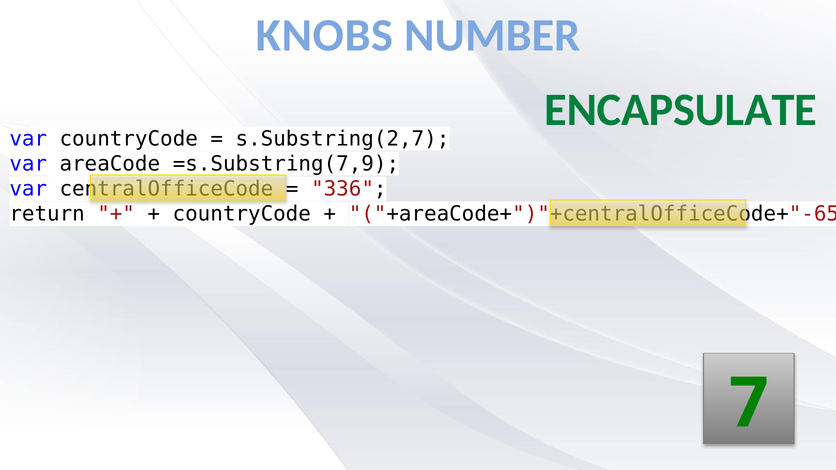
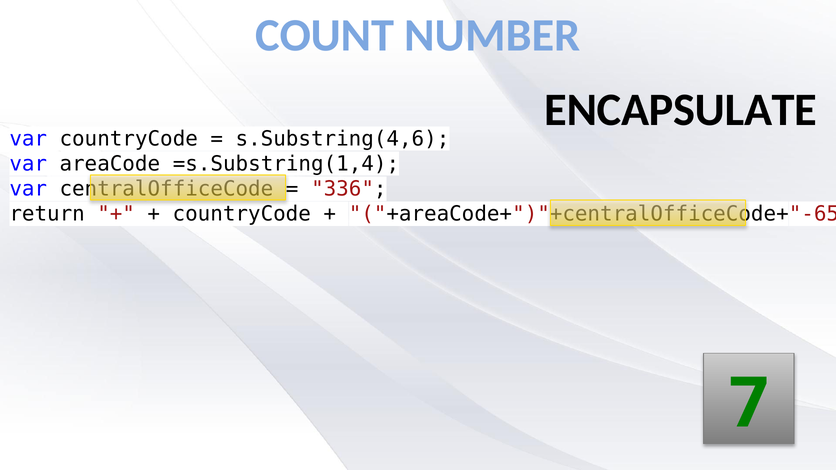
KNOBS: KNOBS -> COUNT
ENCAPSULATE colour: green -> black
s.Substring(2,7: s.Substring(2,7 -> s.Substring(4,6
=s.Substring(7,9: =s.Substring(7,9 -> =s.Substring(1,4
